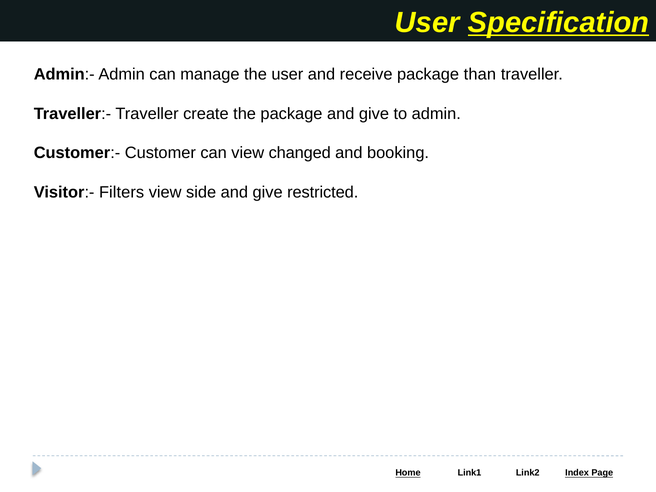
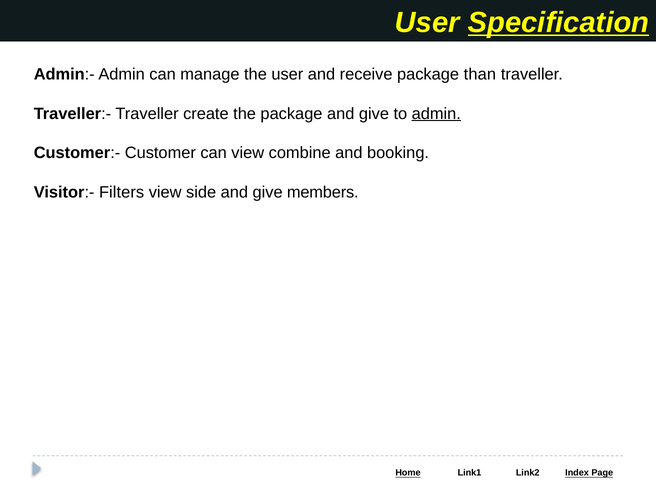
admin at (436, 114) underline: none -> present
changed: changed -> combine
restricted: restricted -> members
